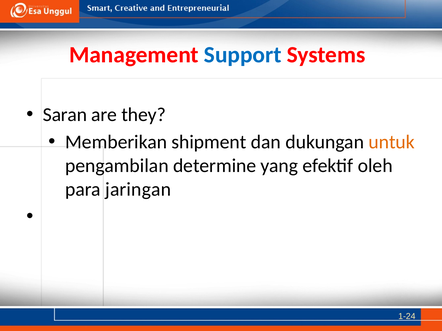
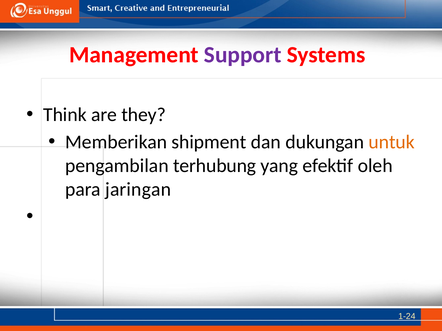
Support colour: blue -> purple
Saran: Saran -> Think
determine: determine -> terhubung
